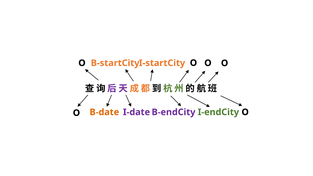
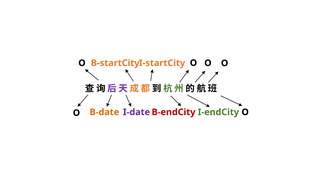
B-endCity colour: purple -> red
